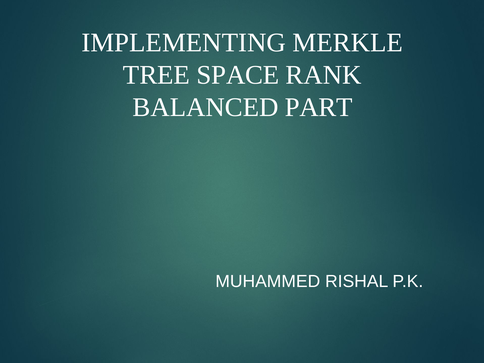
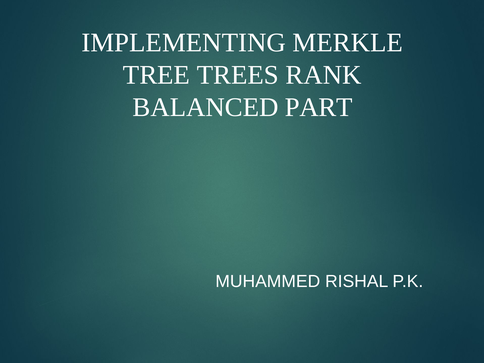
SPACE: SPACE -> TREES
